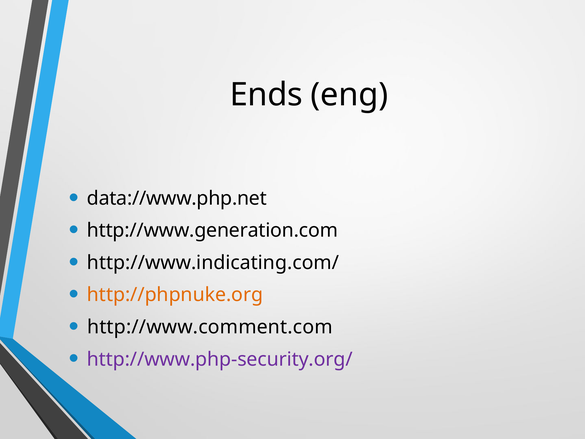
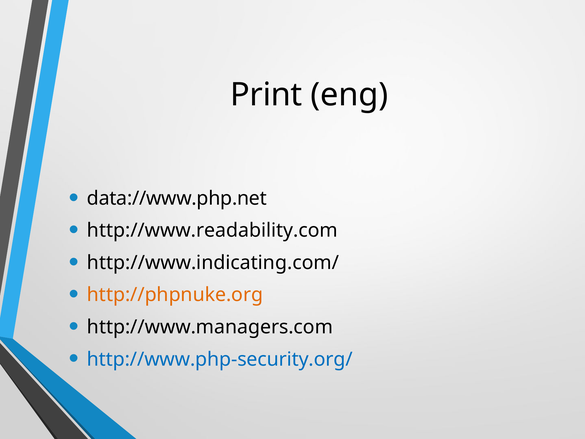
Ends: Ends -> Print
http://www.generation.com: http://www.generation.com -> http://www.readability.com
http://www.comment.com: http://www.comment.com -> http://www.managers.com
http://www.php-security.org/ colour: purple -> blue
